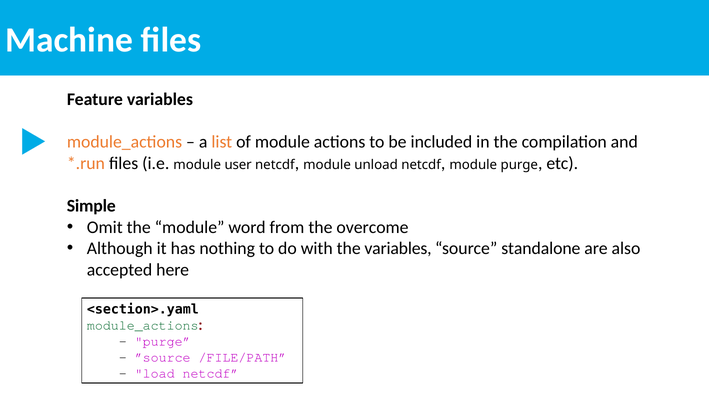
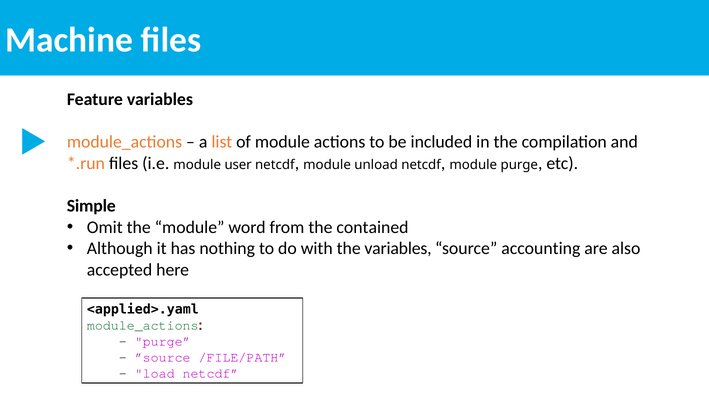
overcome: overcome -> contained
standalone: standalone -> accounting
<section>.yaml: <section>.yaml -> <applied>.yaml
